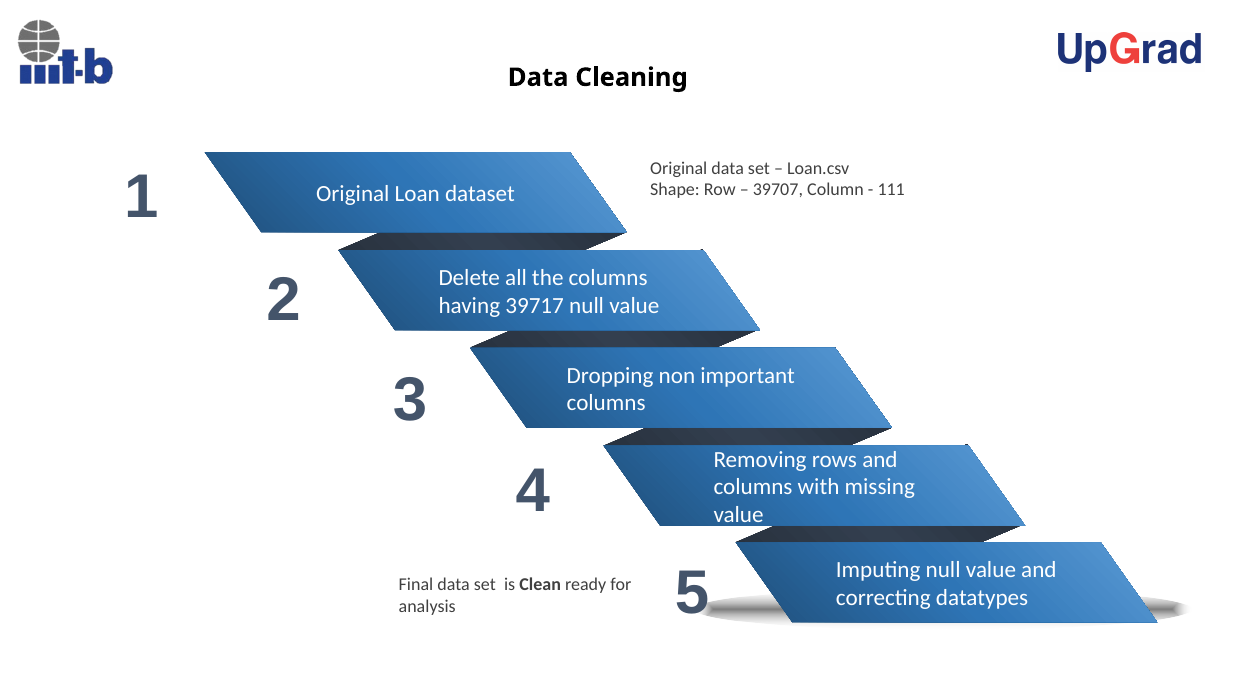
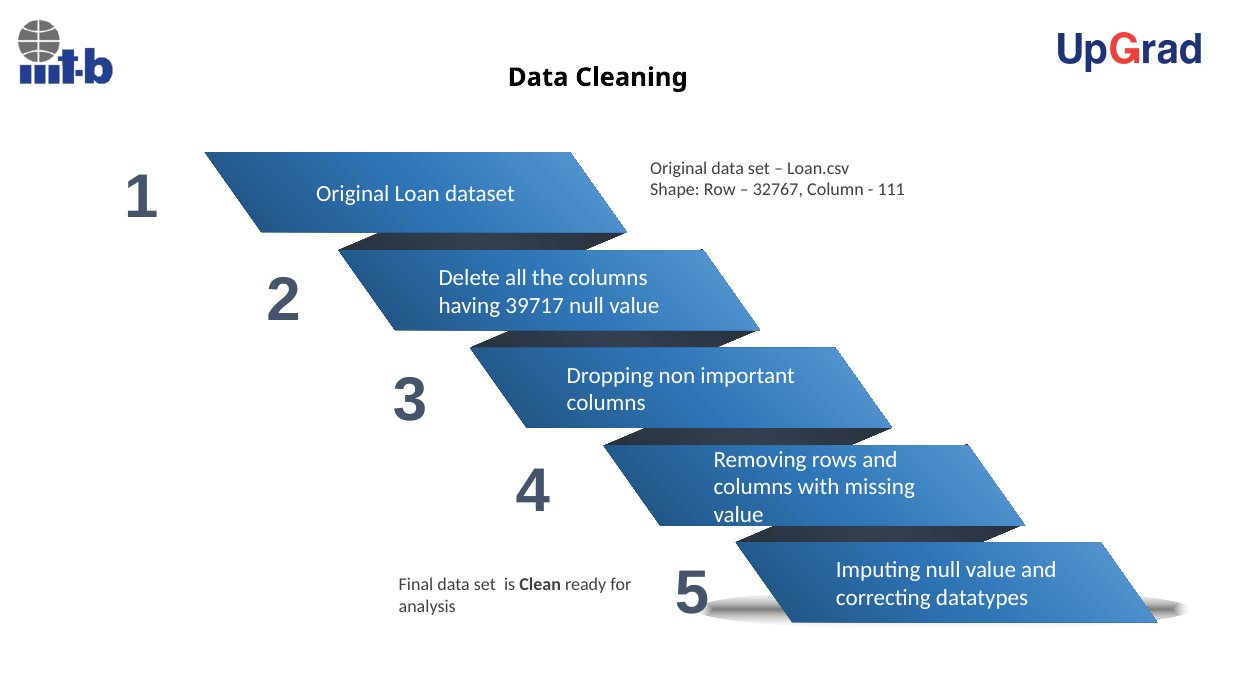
39707: 39707 -> 32767
